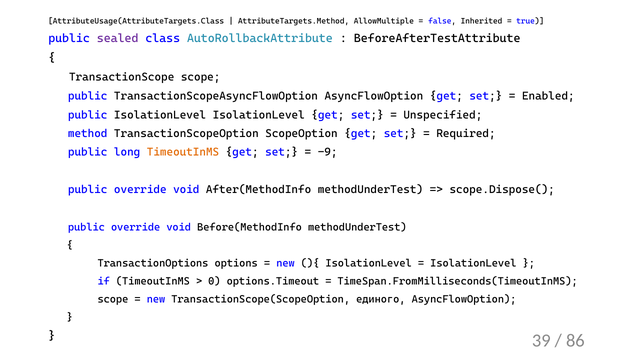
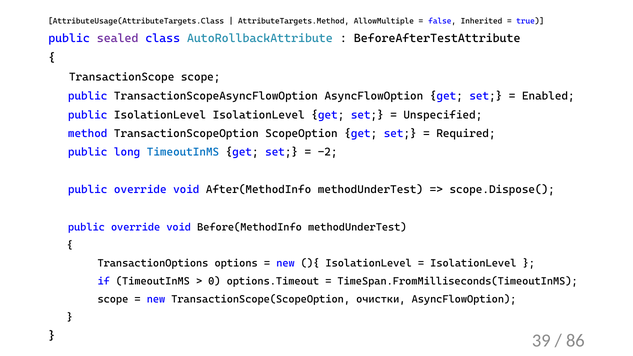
TimeoutInMS at (183, 152) colour: orange -> blue
-9: -9 -> -2
единого: единого -> очистки
